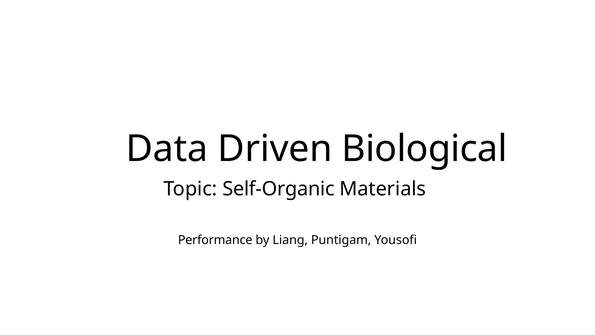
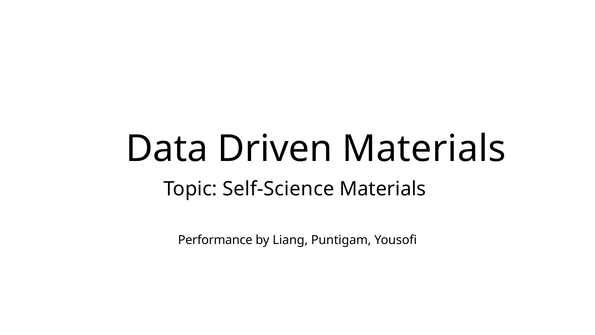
Driven Biological: Biological -> Materials
Self-Organic: Self-Organic -> Self-Science
